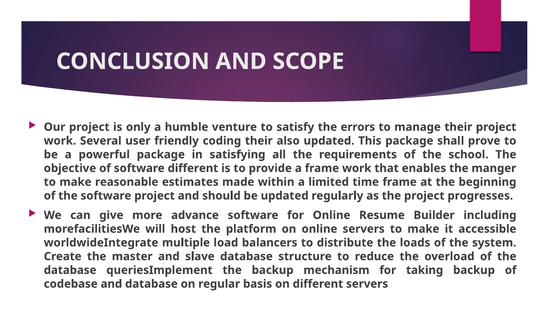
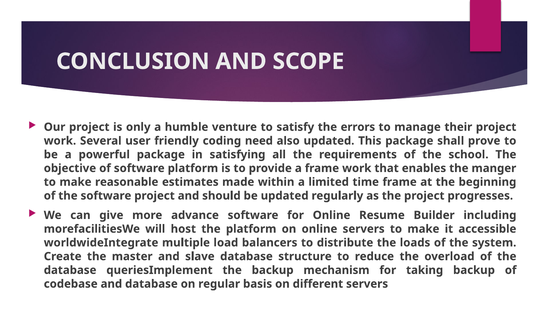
coding their: their -> need
software different: different -> platform
